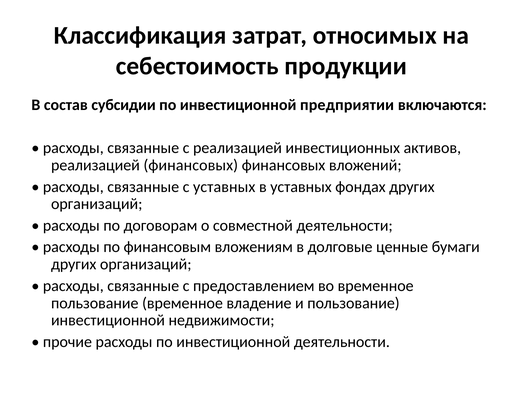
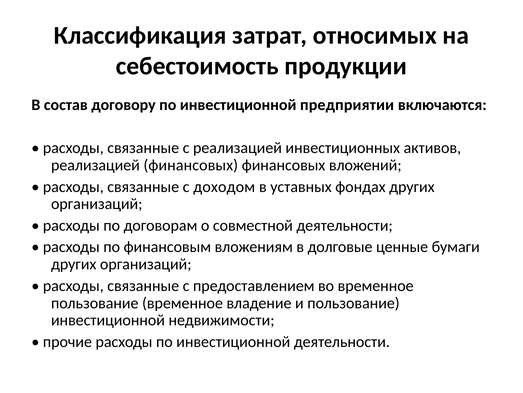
субсидии: субсидии -> договору
с уставных: уставных -> доходом
